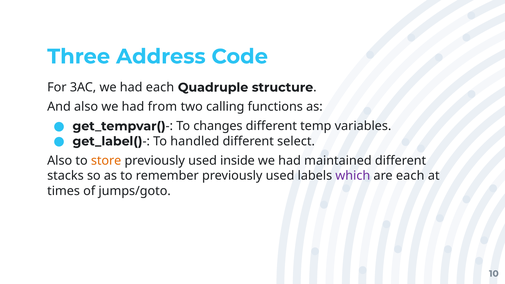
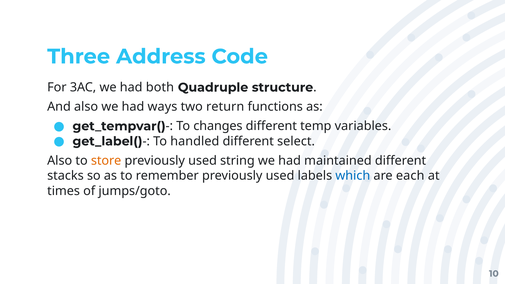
had each: each -> both
from: from -> ways
calling: calling -> return
inside: inside -> string
which colour: purple -> blue
